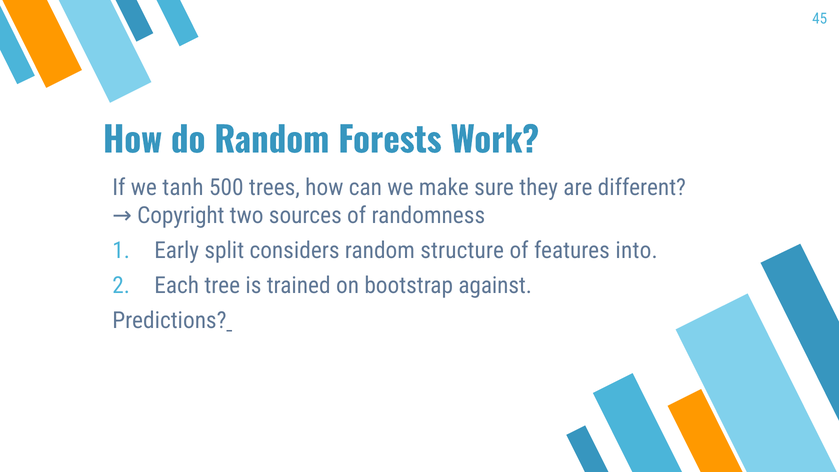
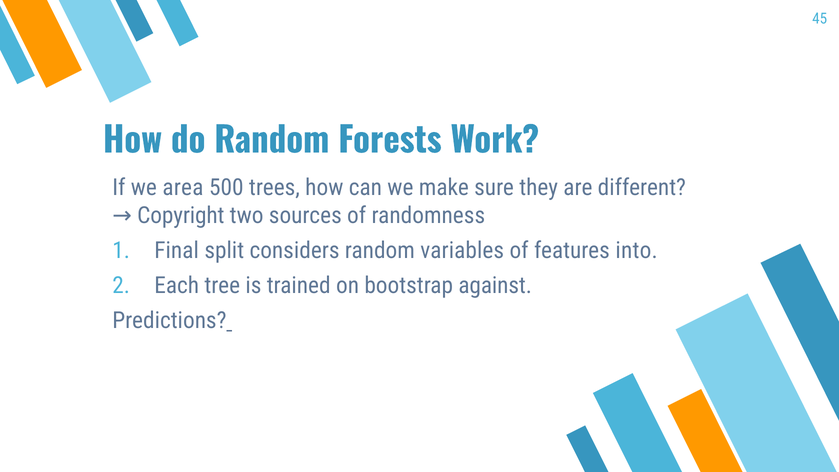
tanh: tanh -> area
Early: Early -> Final
structure: structure -> variables
